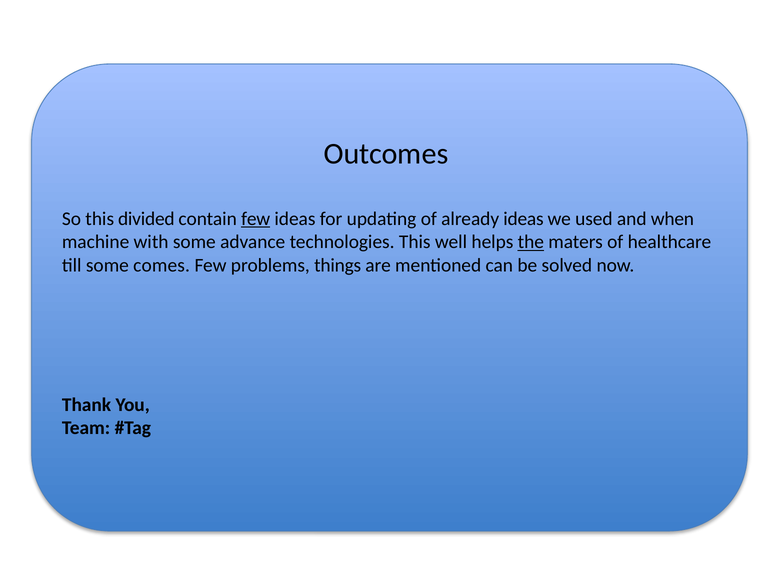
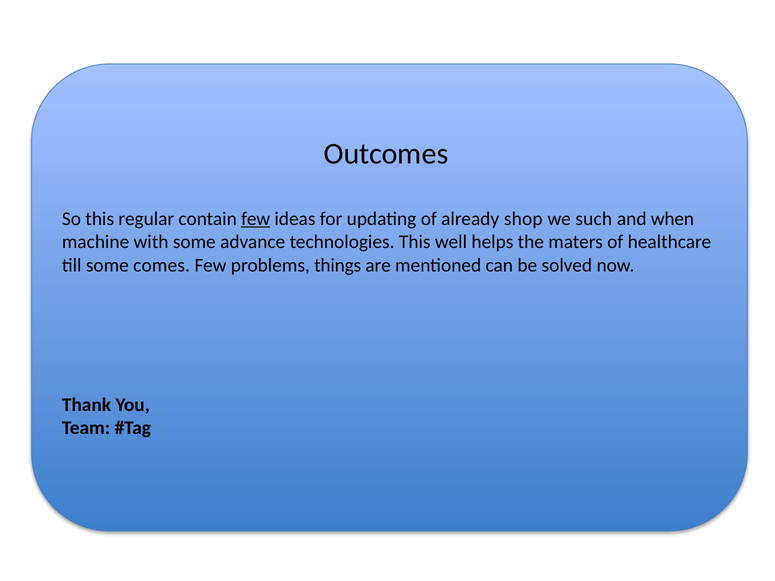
divided: divided -> regular
already ideas: ideas -> shop
used: used -> such
the underline: present -> none
